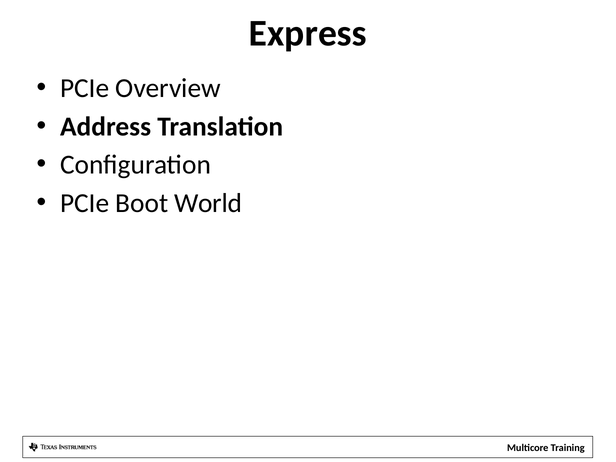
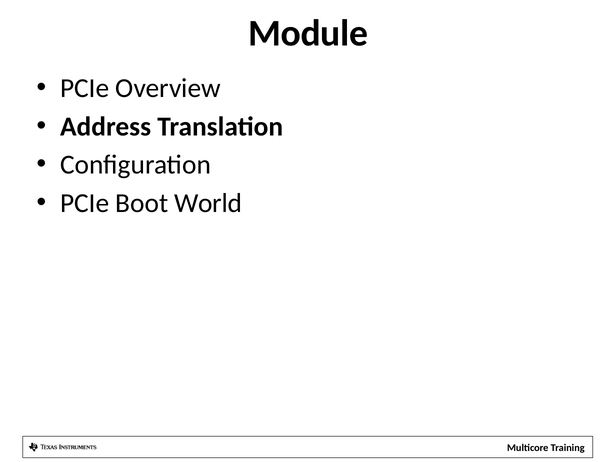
Express: Express -> Module
